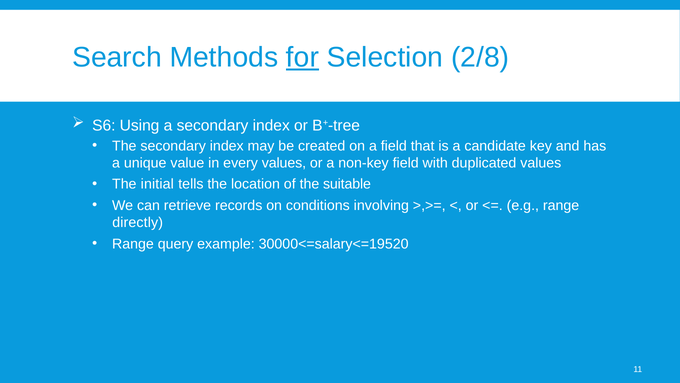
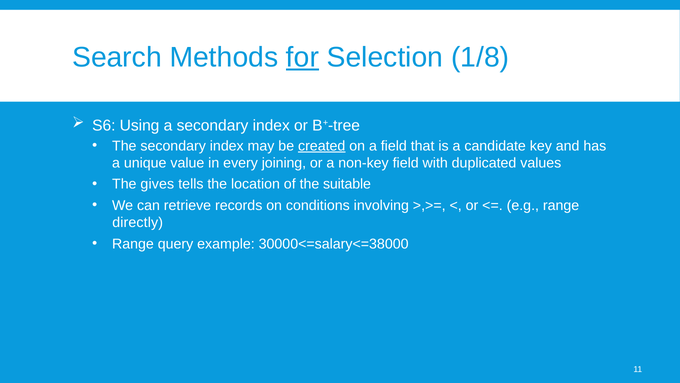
2/8: 2/8 -> 1/8
created underline: none -> present
every values: values -> joining
initial: initial -> gives
30000<=salary<=19520: 30000<=salary<=19520 -> 30000<=salary<=38000
